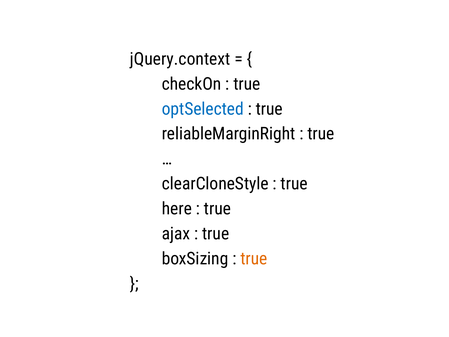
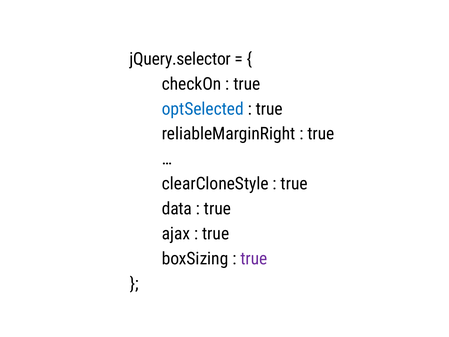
jQuery.context: jQuery.context -> jQuery.selector
here: here -> data
true at (254, 258) colour: orange -> purple
